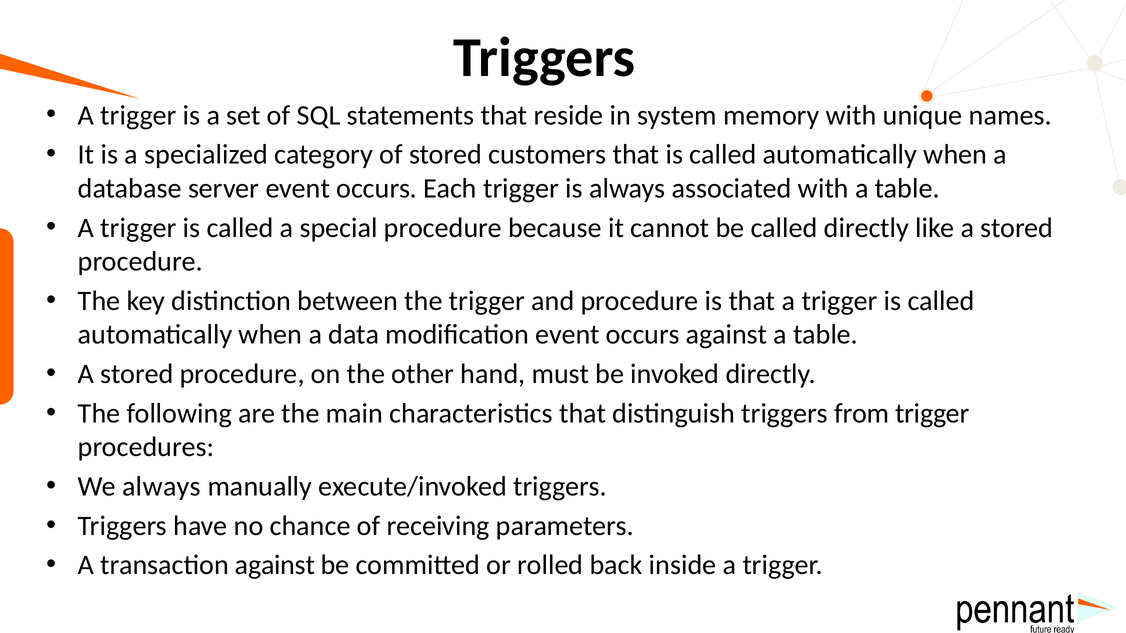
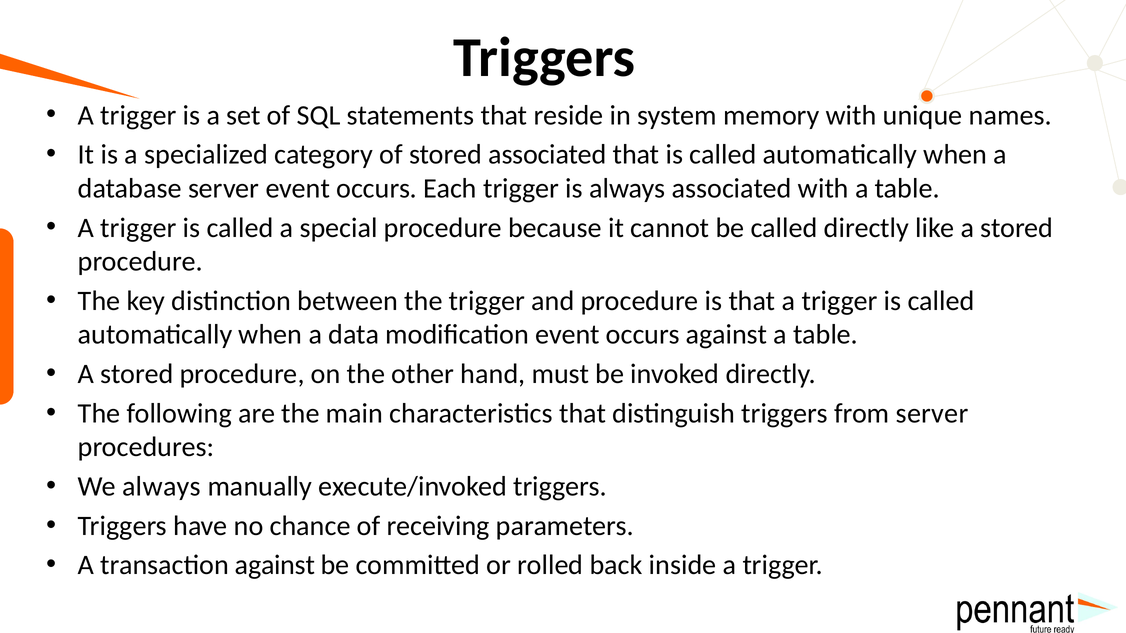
stored customers: customers -> associated
from trigger: trigger -> server
